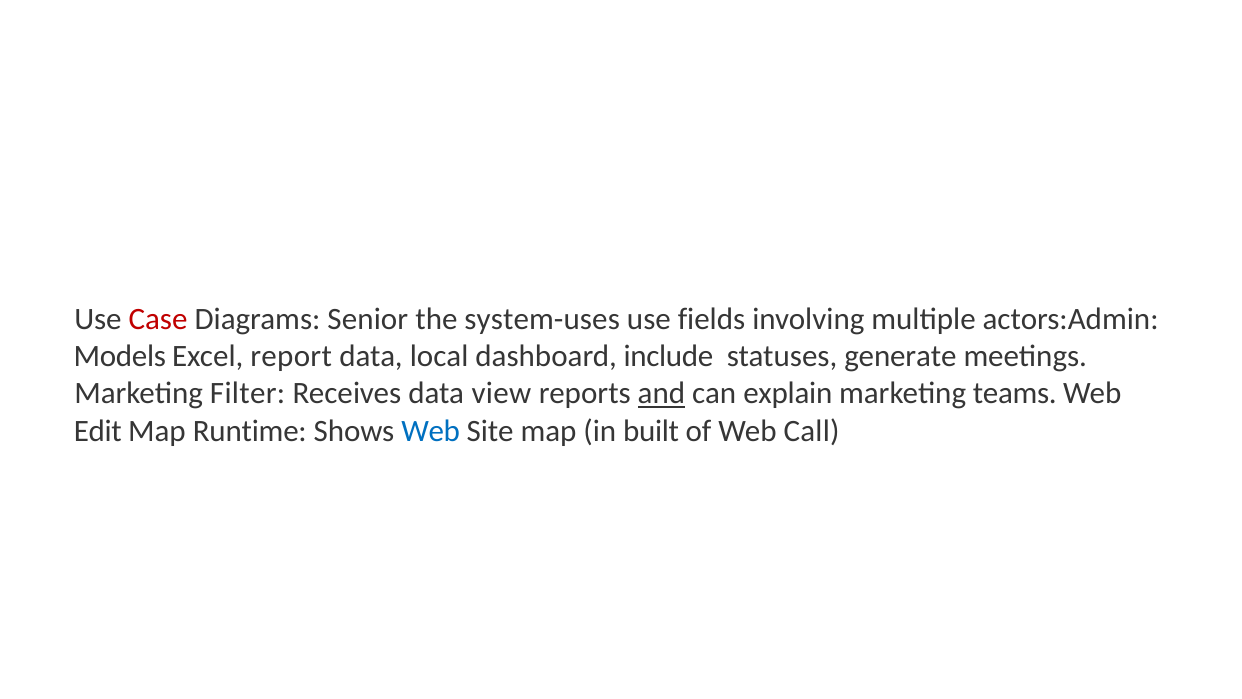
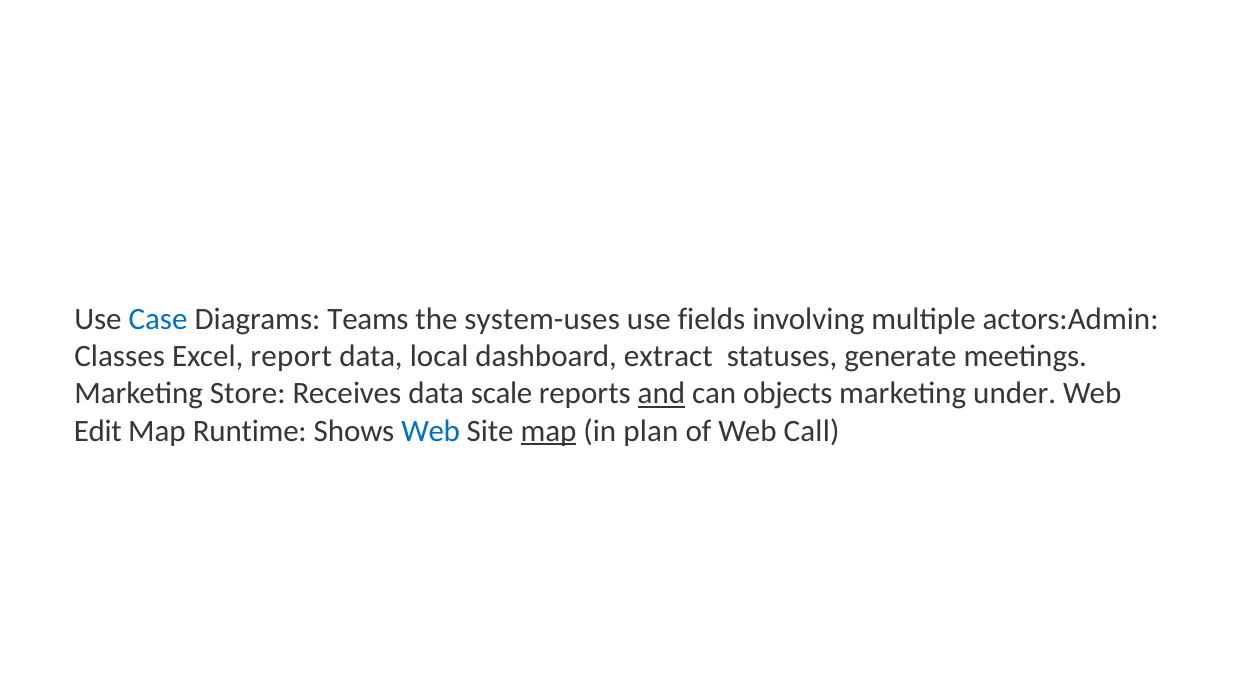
Case colour: red -> blue
Senior: Senior -> Teams
Models: Models -> Classes
include: include -> extract
Filter: Filter -> Store
view: view -> scale
explain: explain -> objects
teams: teams -> under
map at (549, 431) underline: none -> present
built: built -> plan
